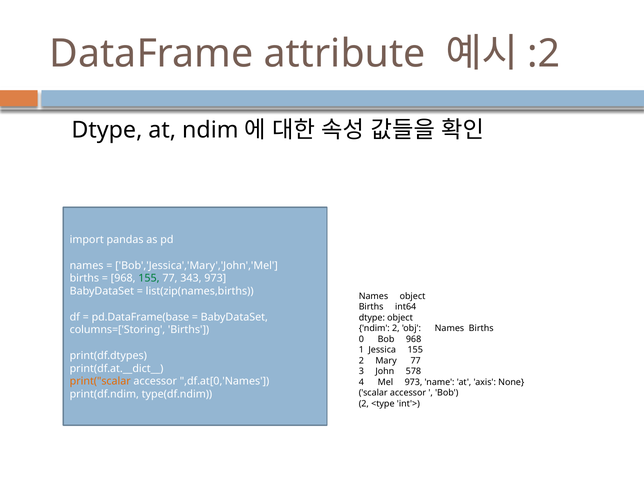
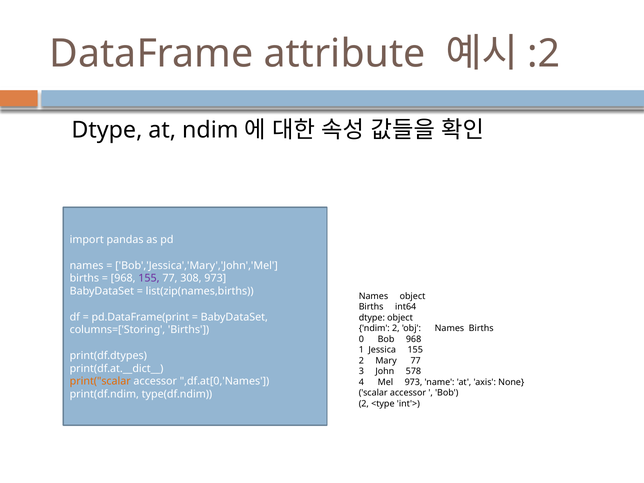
155 at (149, 278) colour: green -> purple
343: 343 -> 308
pd.DataFrame(base: pd.DataFrame(base -> pd.DataFrame(print
